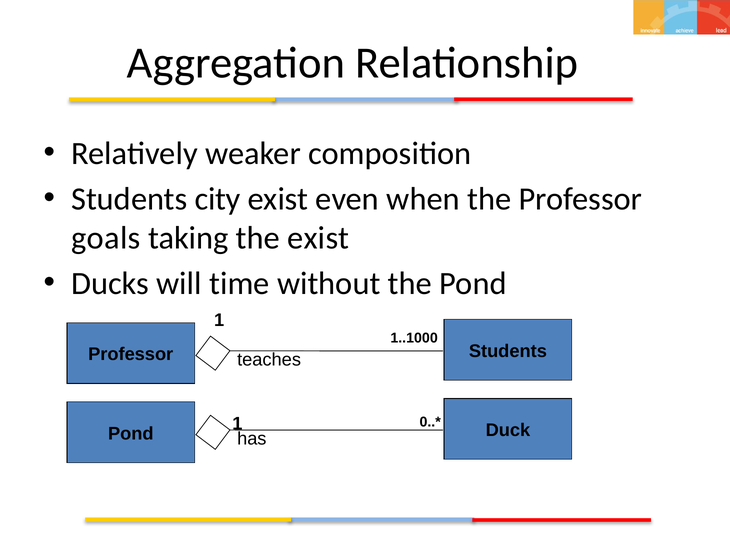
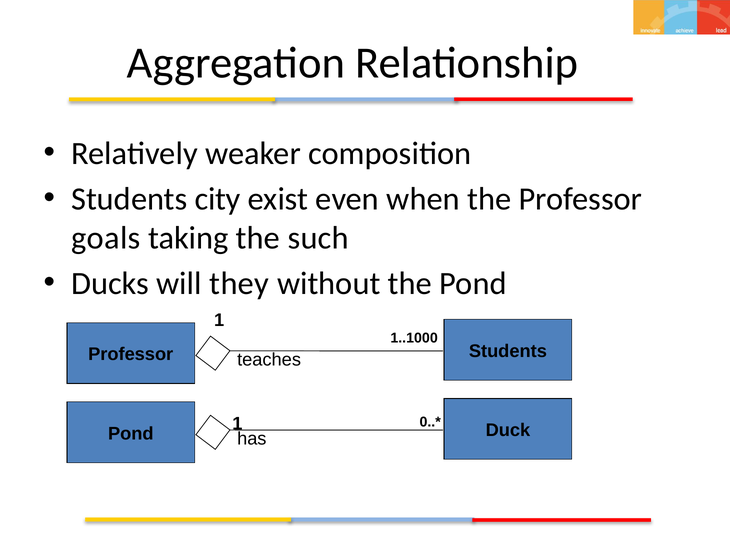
the exist: exist -> such
time: time -> they
